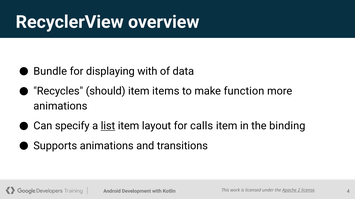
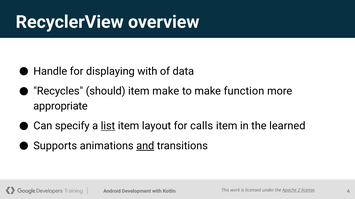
Bundle: Bundle -> Handle
item items: items -> make
animations at (60, 106): animations -> appropriate
binding: binding -> learned
and underline: none -> present
